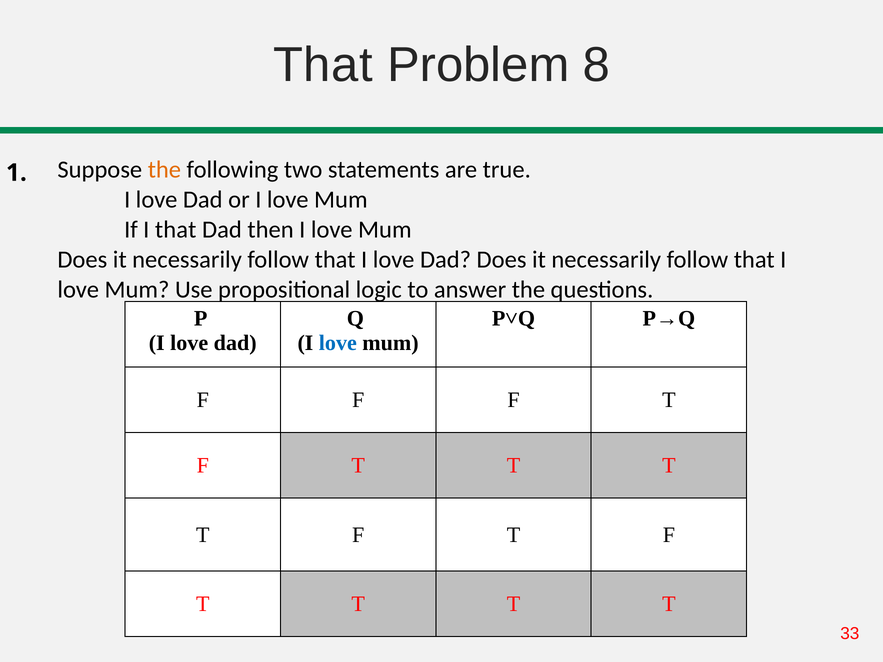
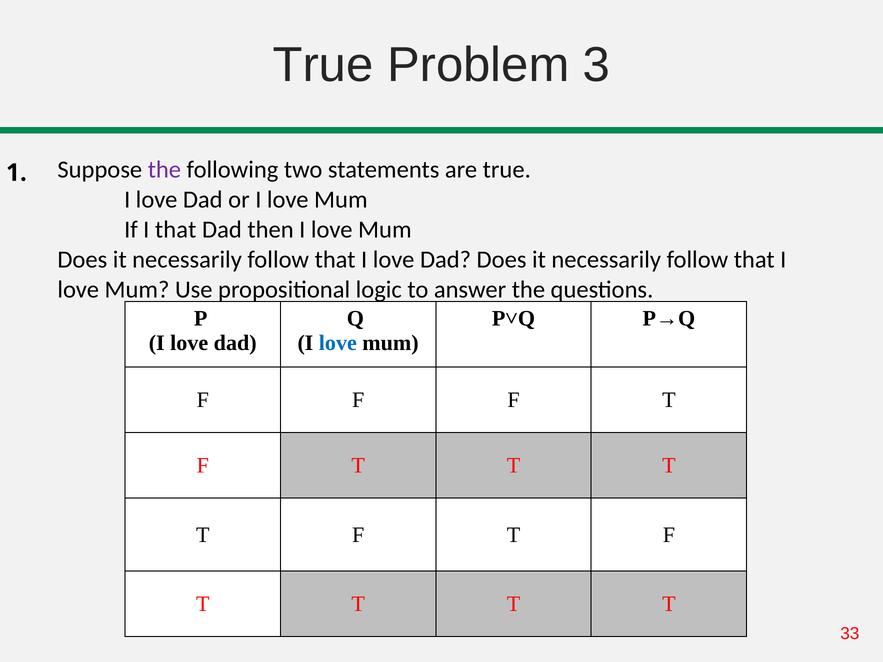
That at (323, 65): That -> True
8: 8 -> 3
the at (164, 170) colour: orange -> purple
